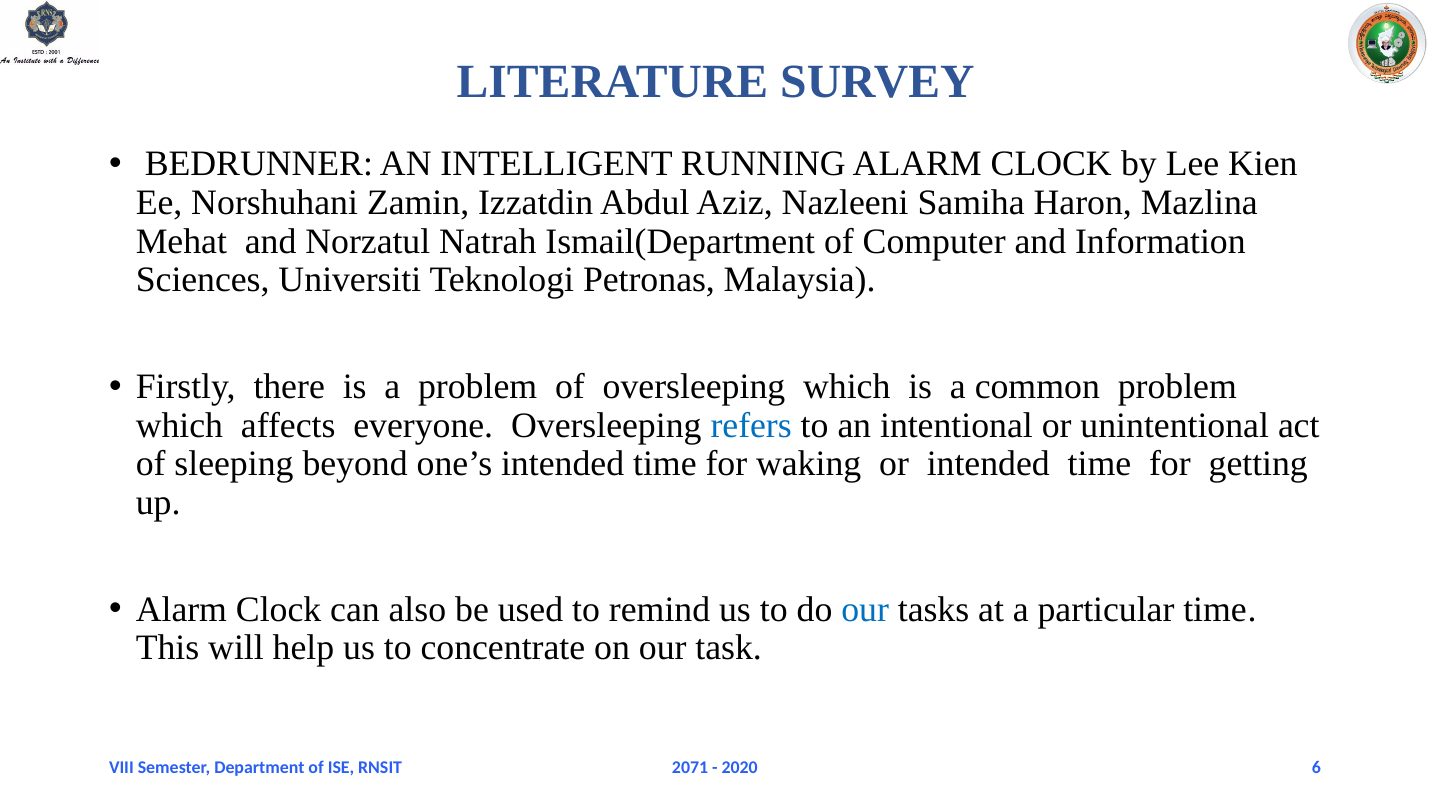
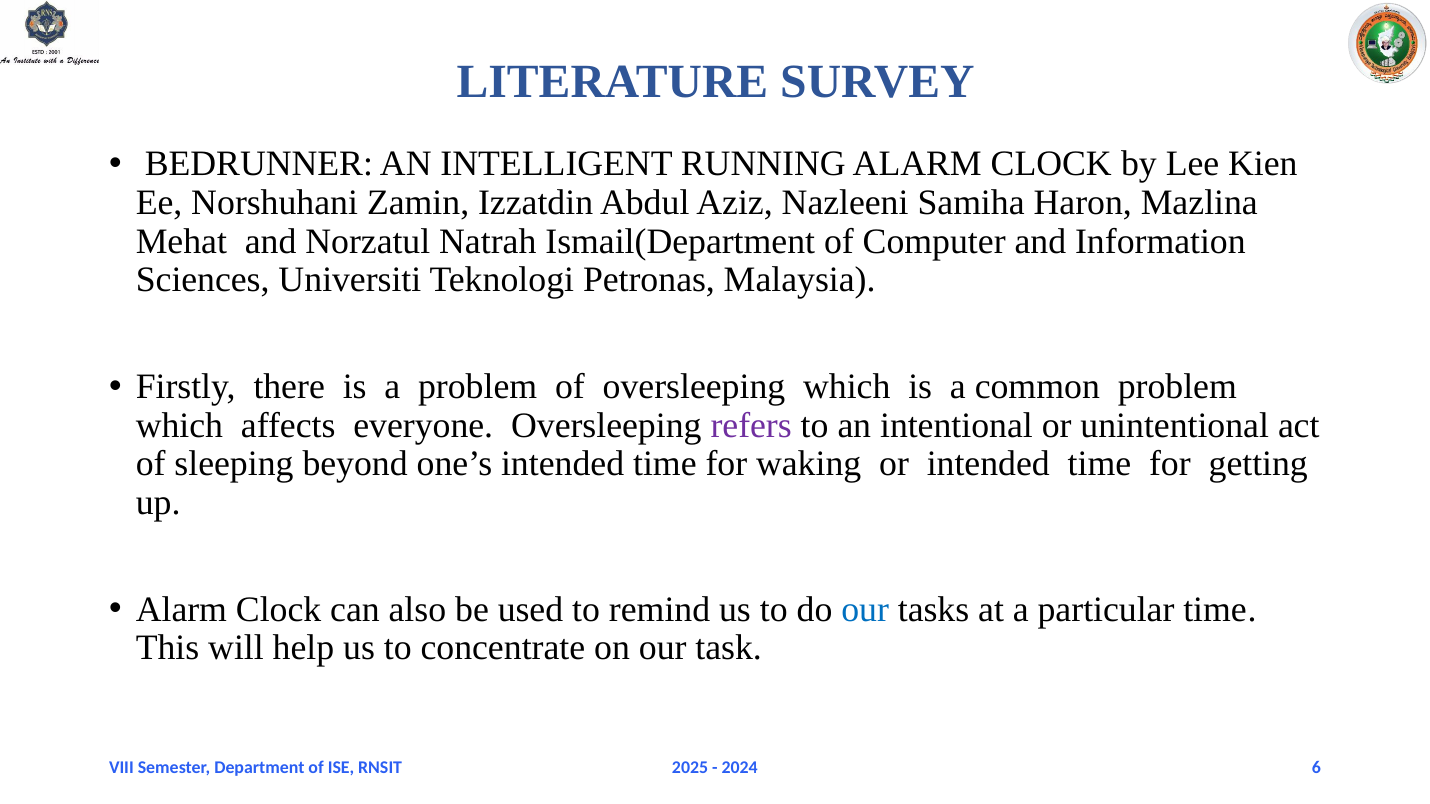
refers colour: blue -> purple
2071: 2071 -> 2025
2020: 2020 -> 2024
